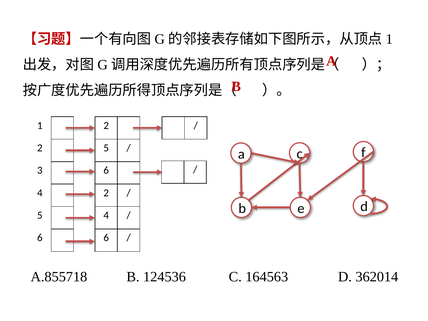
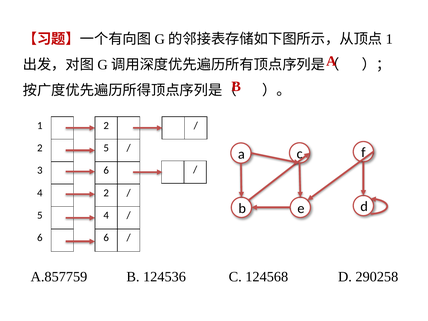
A.855718: A.855718 -> A.857759
164563: 164563 -> 124568
362014: 362014 -> 290258
